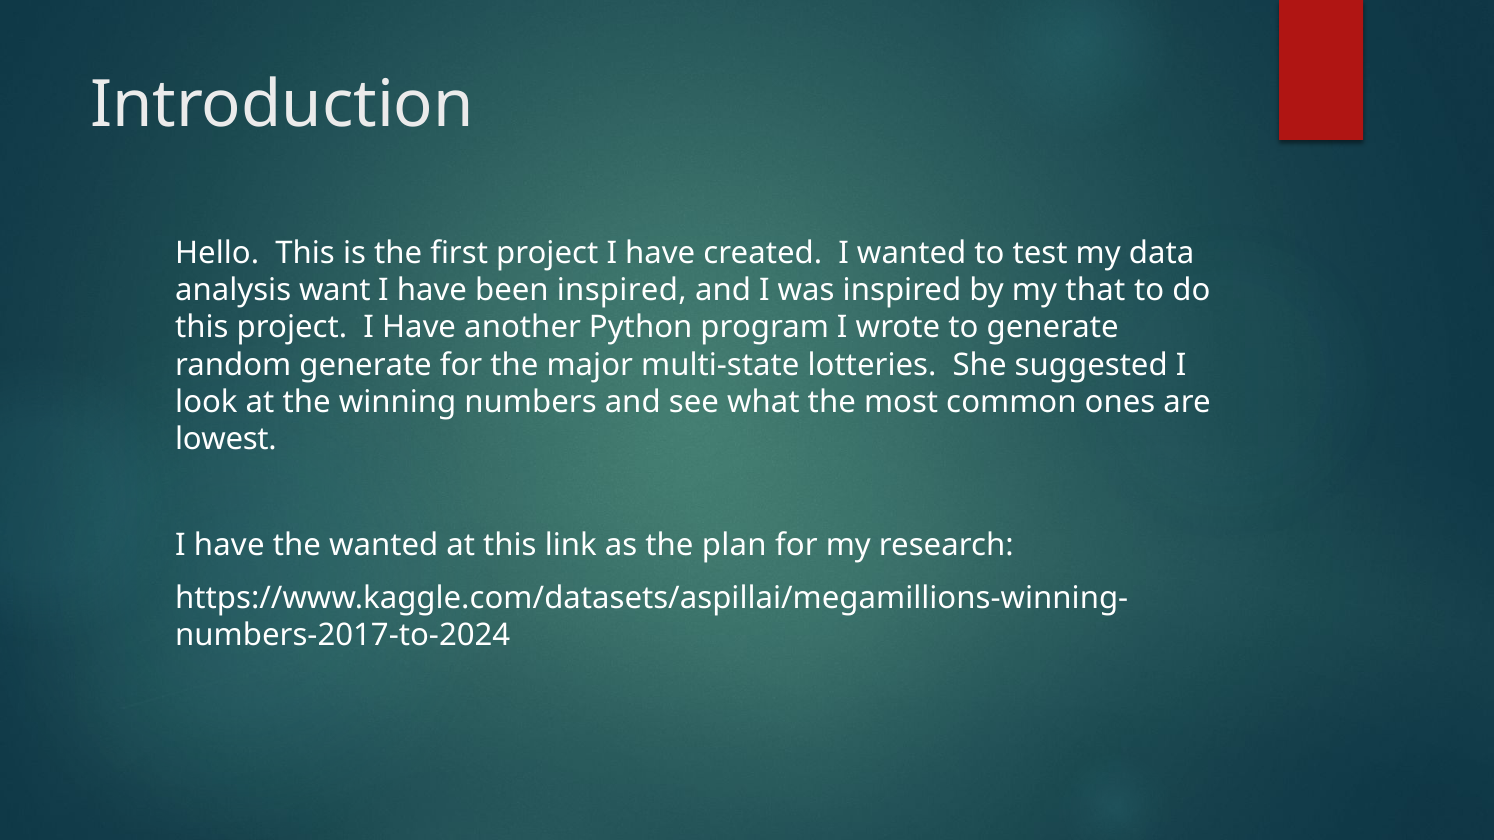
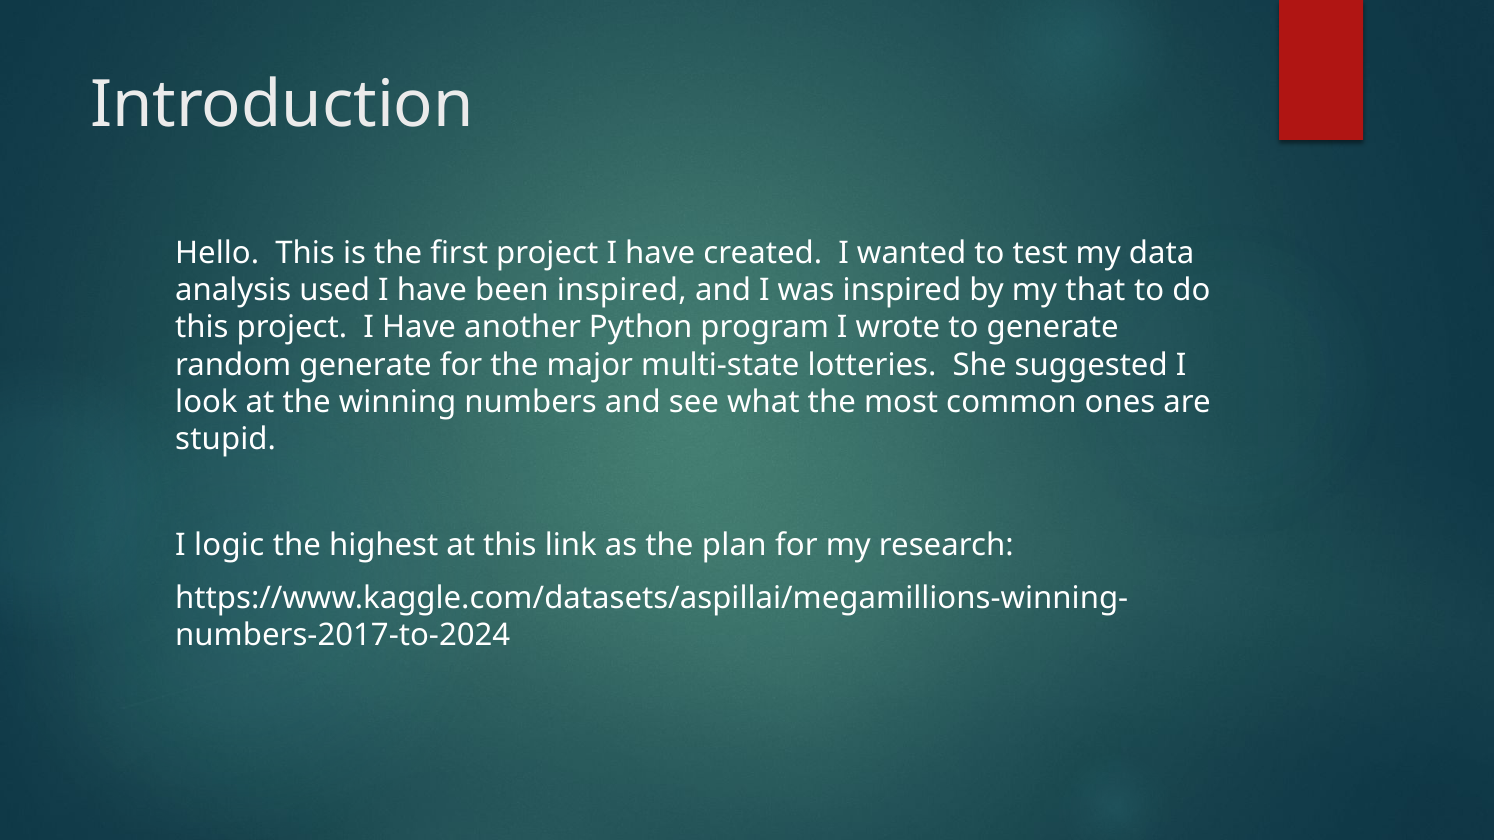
want: want -> used
lowest: lowest -> stupid
have at (229, 546): have -> logic
the wanted: wanted -> highest
